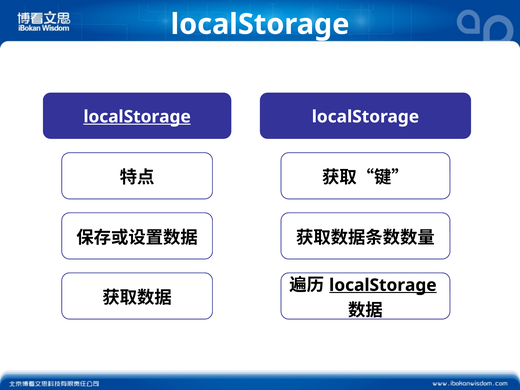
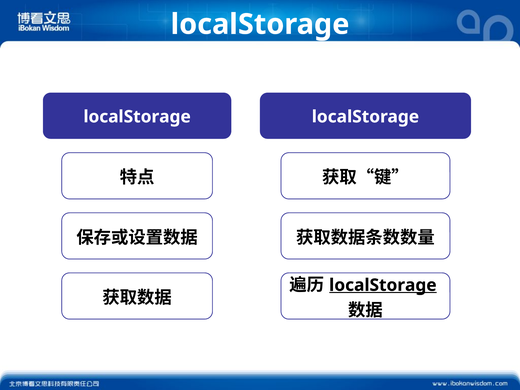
localStorage at (137, 117) underline: present -> none
